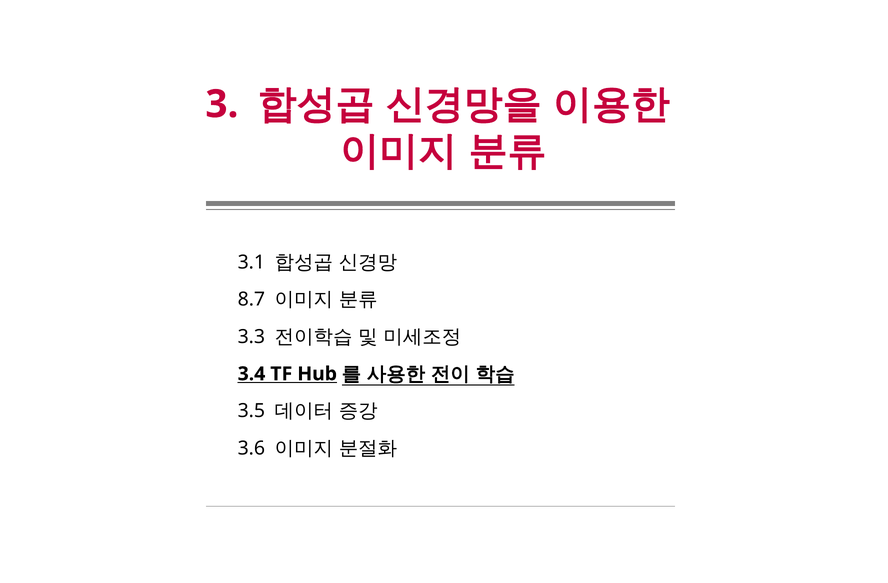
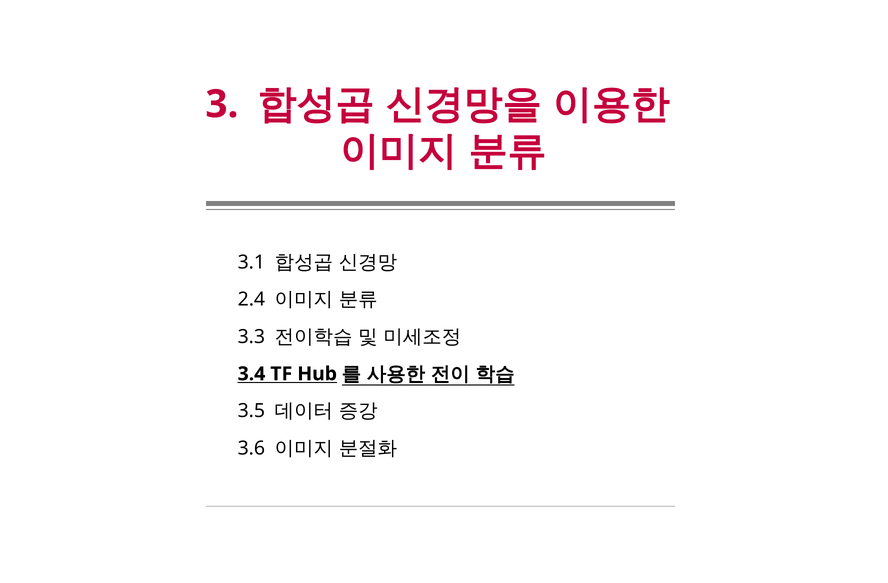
8.7: 8.7 -> 2.4
